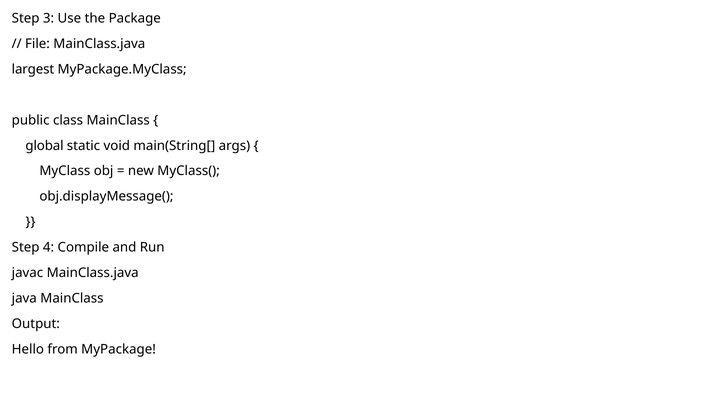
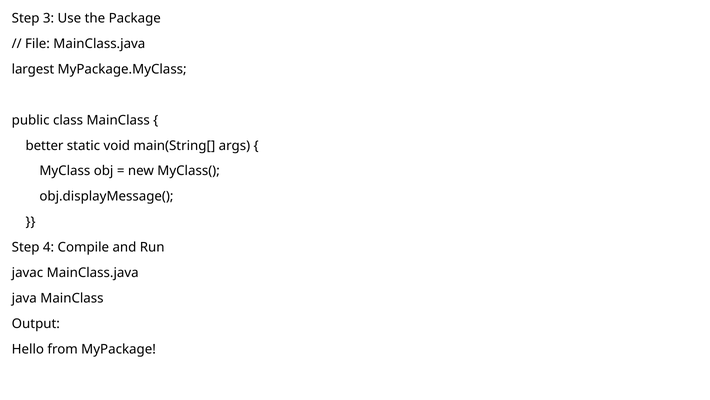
global: global -> better
